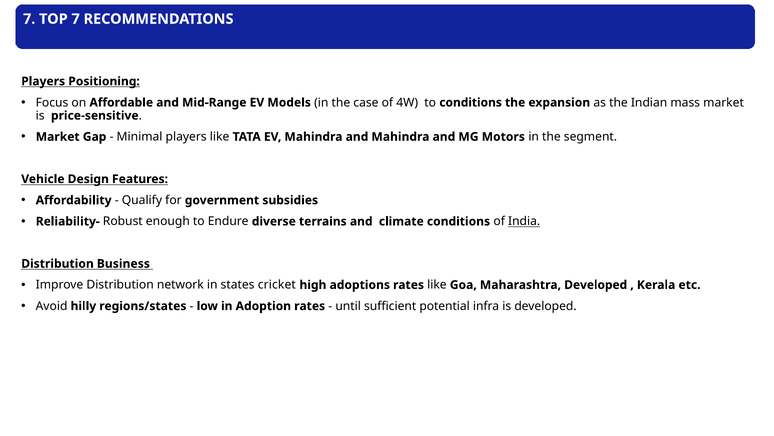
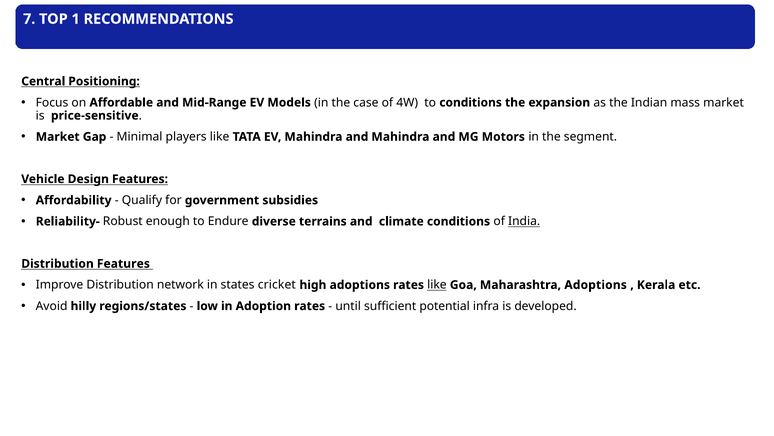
TOP 7: 7 -> 1
Players at (43, 81): Players -> Central
Distribution Business: Business -> Features
like at (437, 285) underline: none -> present
Maharashtra Developed: Developed -> Adoptions
